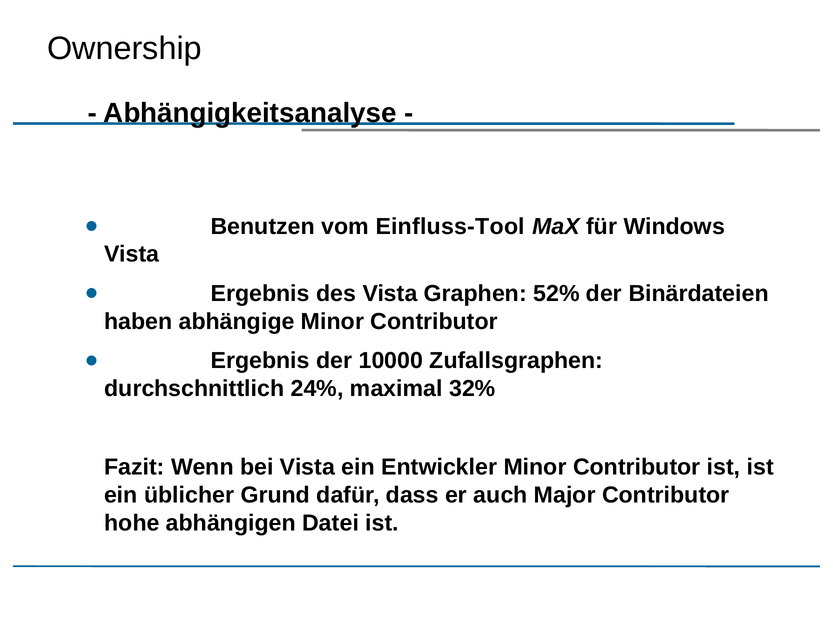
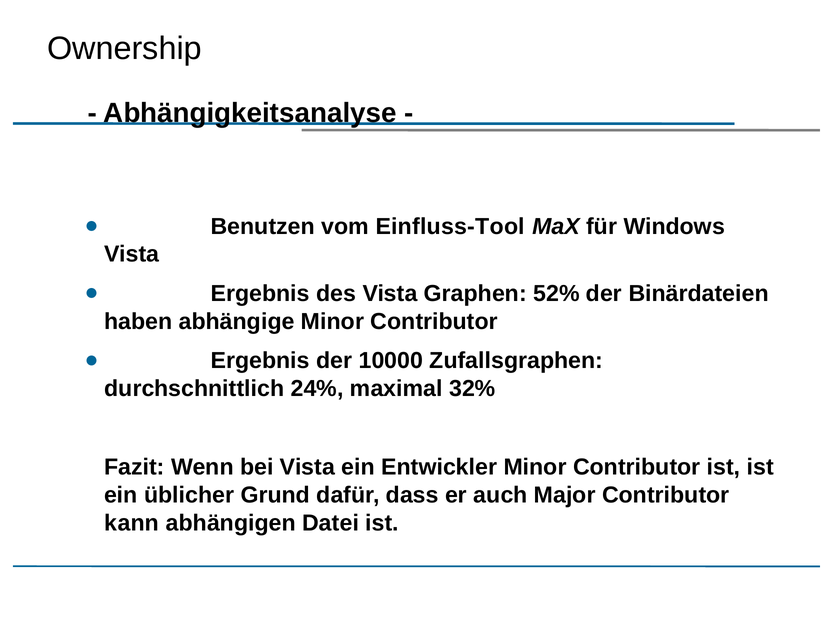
hohe: hohe -> kann
